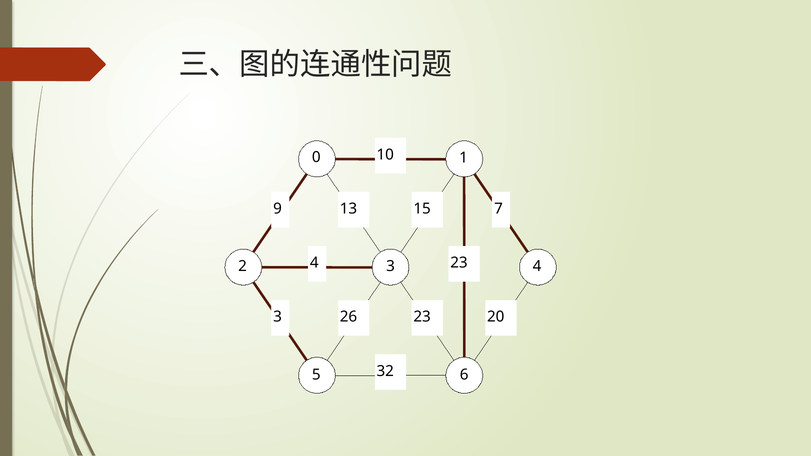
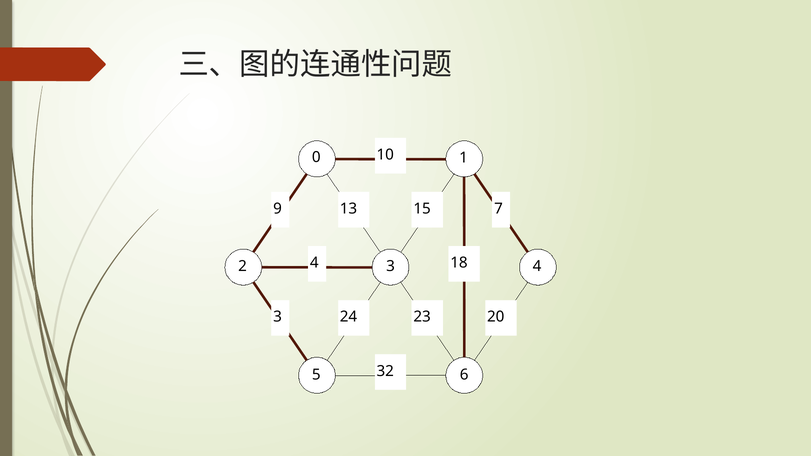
4 23: 23 -> 18
26: 26 -> 24
